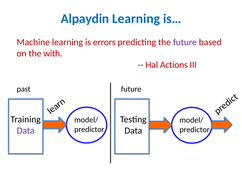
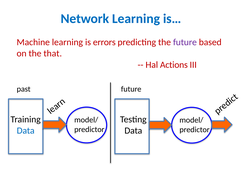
Alpaydin: Alpaydin -> Network
with: with -> that
Data at (26, 131) colour: purple -> blue
